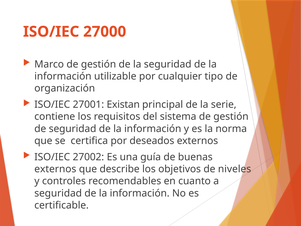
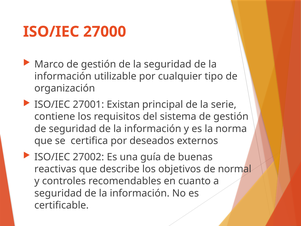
externos at (55, 169): externos -> reactivas
niveles: niveles -> normal
